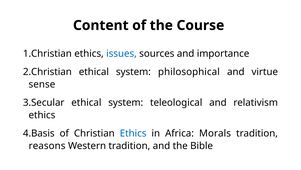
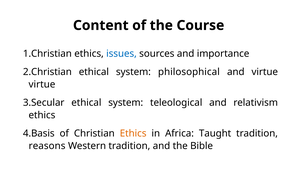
sense at (42, 84): sense -> virtue
Ethics at (133, 133) colour: blue -> orange
Morals: Morals -> Taught
